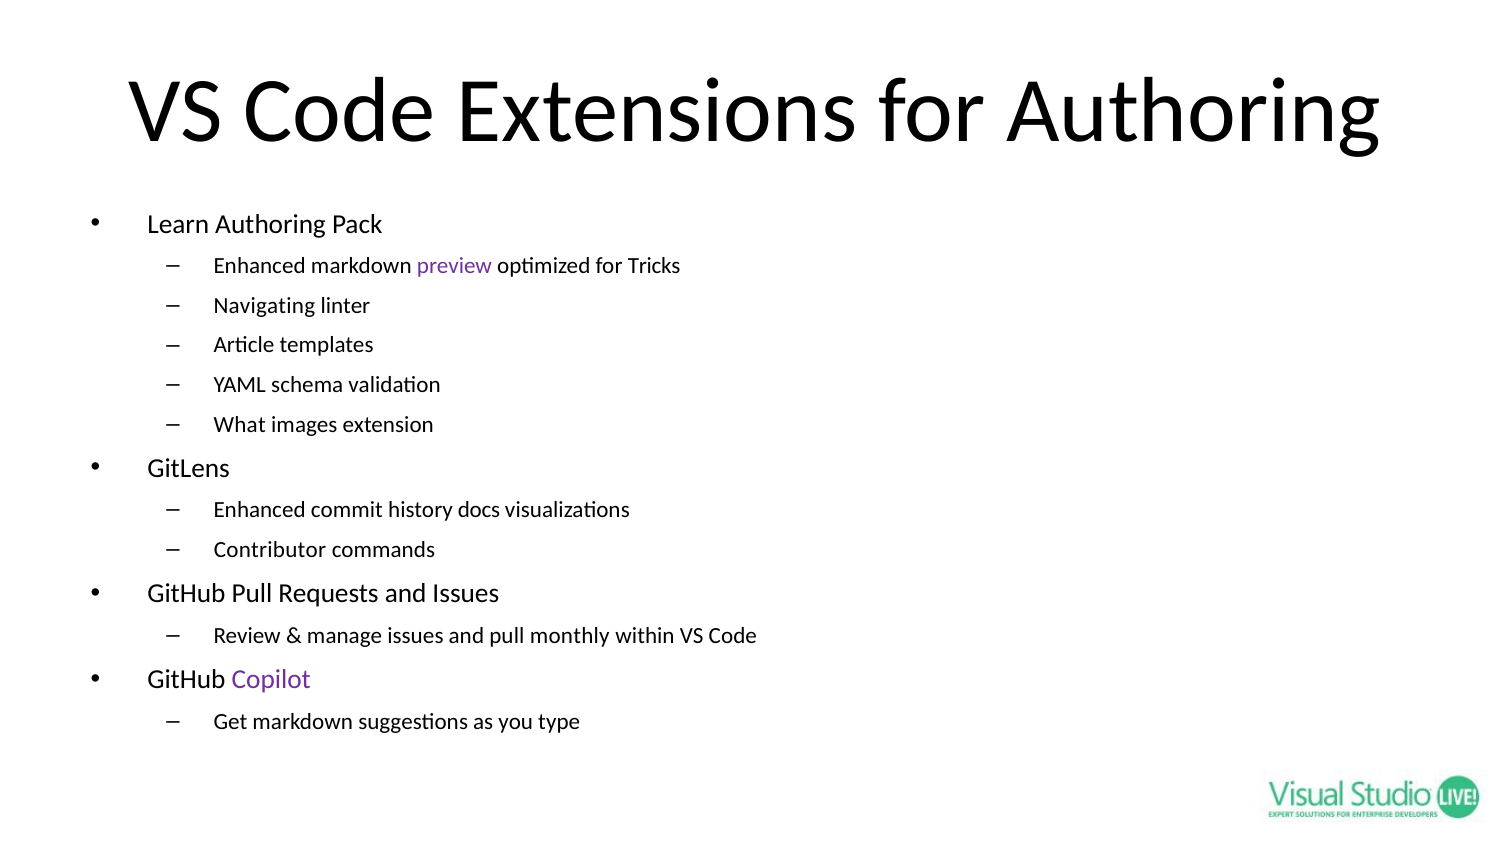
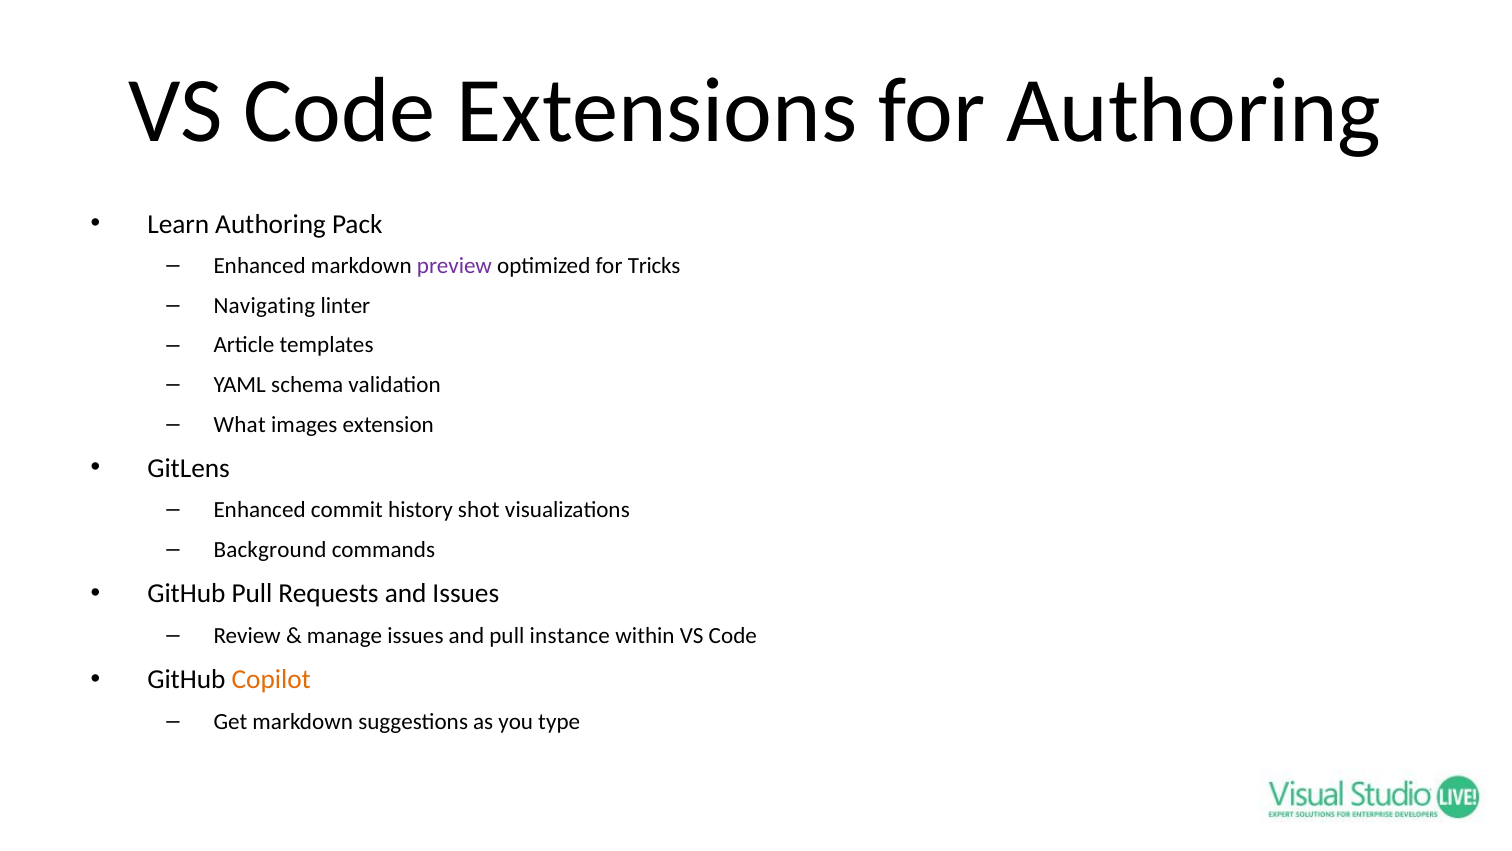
docs: docs -> shot
Contributor: Contributor -> Background
monthly: monthly -> instance
Copilot colour: purple -> orange
